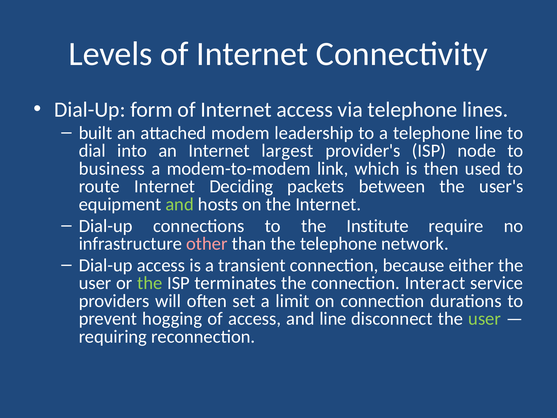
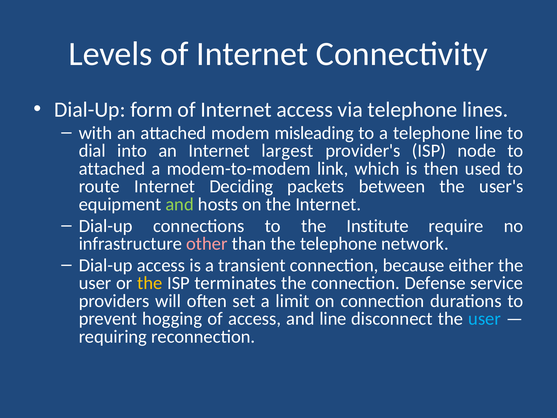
built: built -> with
leadership: leadership -> misleading
business at (112, 169): business -> attached
the at (150, 283) colour: light green -> yellow
Interact: Interact -> Defense
user at (485, 319) colour: light green -> light blue
